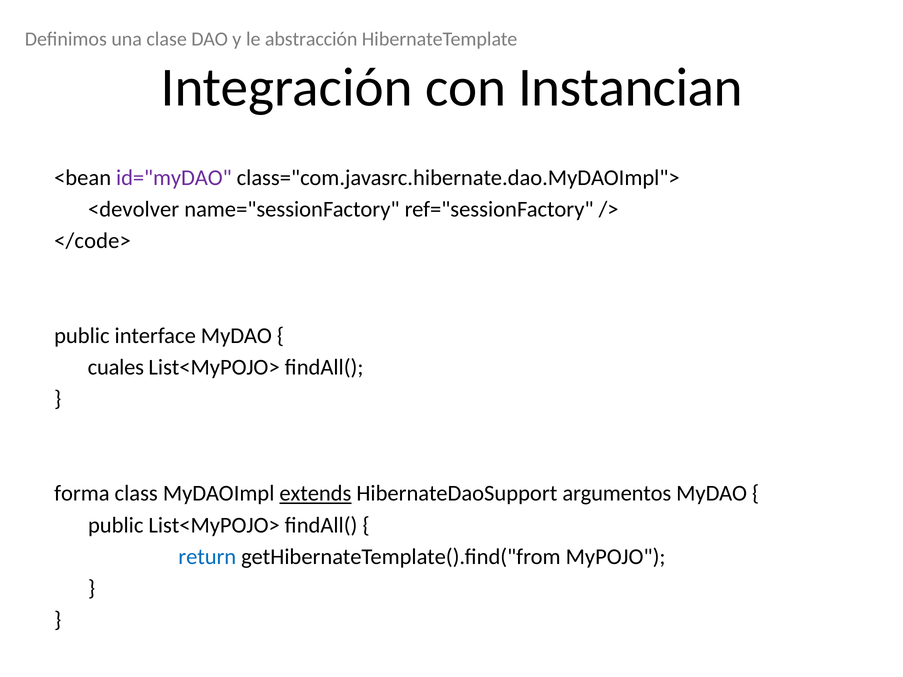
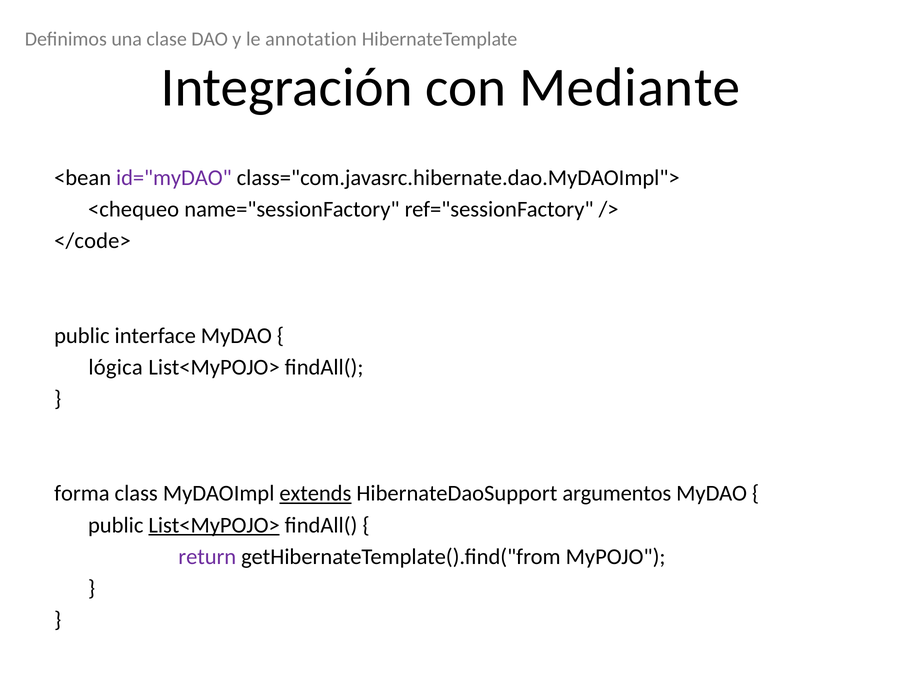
abstracción: abstracción -> annotation
Instancian: Instancian -> Mediante
<devolver: <devolver -> <chequeo
cuales: cuales -> lógica
List<MyPOJO> at (214, 525) underline: none -> present
return colour: blue -> purple
